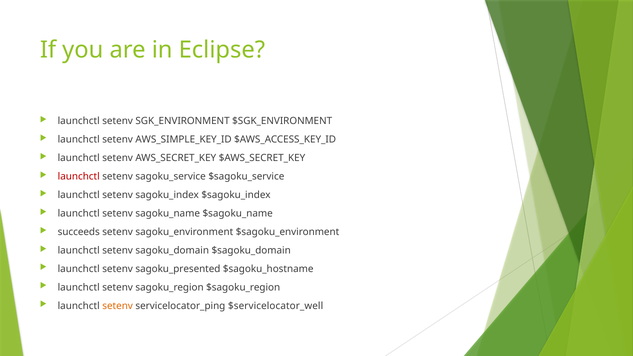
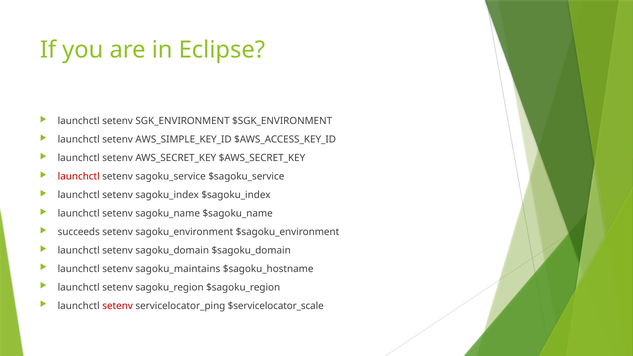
sagoku_presented: sagoku_presented -> sagoku_maintains
setenv at (118, 306) colour: orange -> red
$servicelocator_well: $servicelocator_well -> $servicelocator_scale
